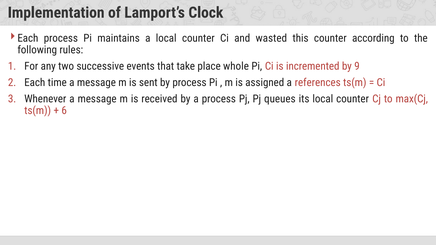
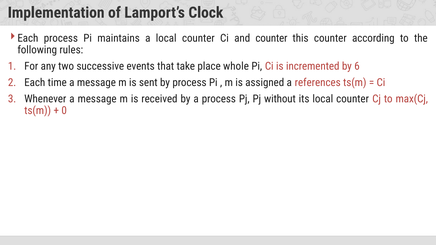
and wasted: wasted -> counter
9: 9 -> 6
queues: queues -> without
6: 6 -> 0
